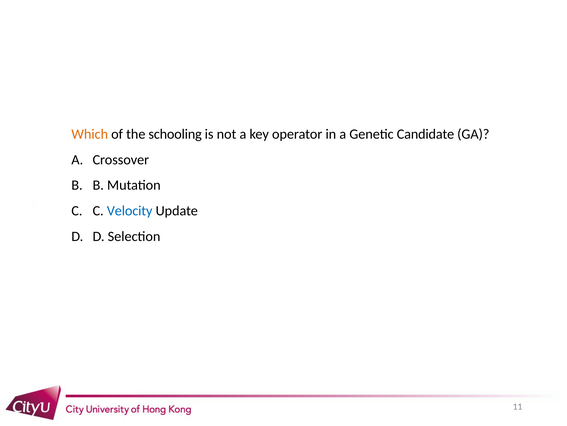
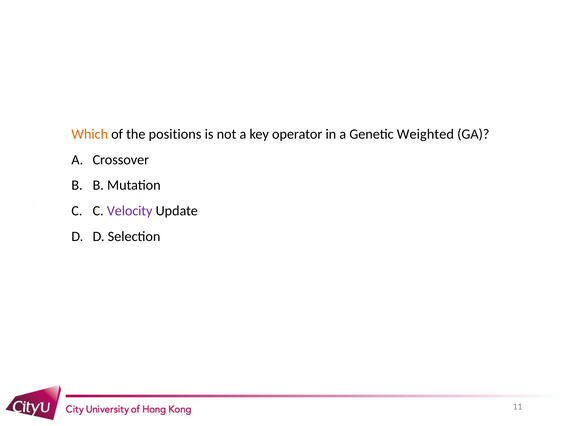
schooling: schooling -> positions
Candidate: Candidate -> Weighted
Velocity colour: blue -> purple
